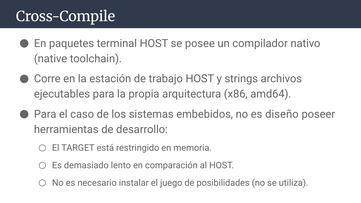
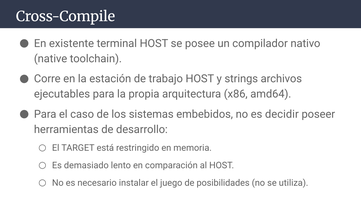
paquetes: paquetes -> existente
diseño: diseño -> decidir
